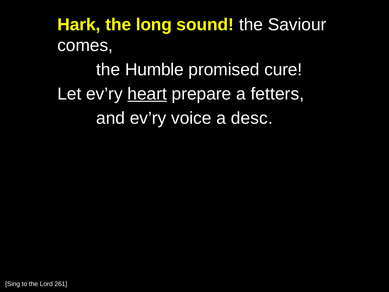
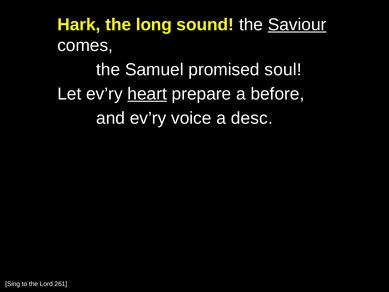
Saviour underline: none -> present
Humble: Humble -> Samuel
cure: cure -> soul
fetters: fetters -> before
